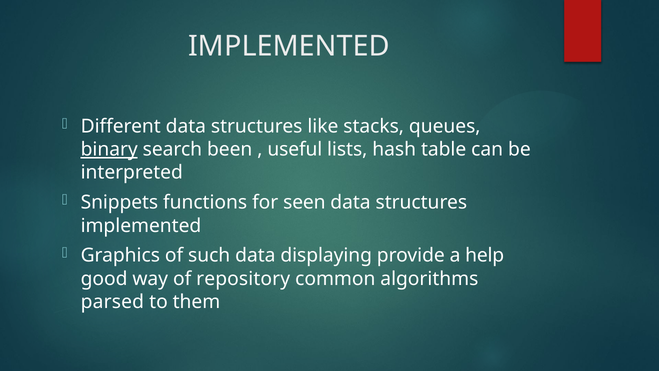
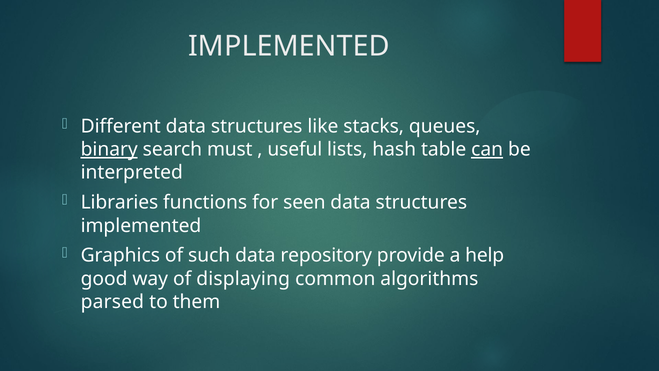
been: been -> must
can underline: none -> present
Snippets: Snippets -> Libraries
displaying: displaying -> repository
repository: repository -> displaying
